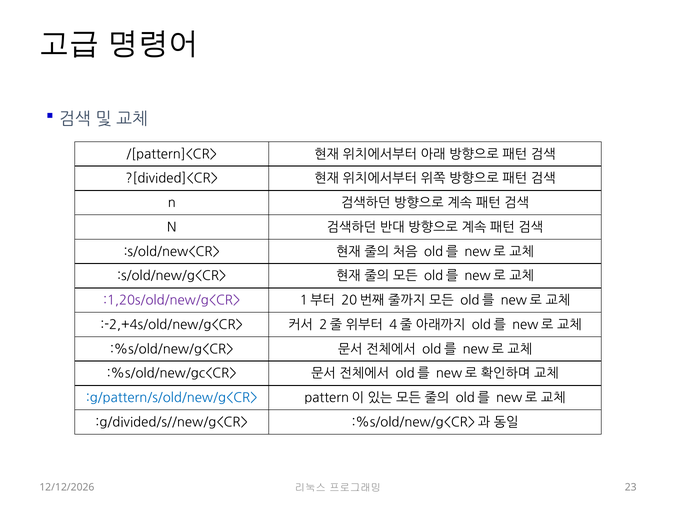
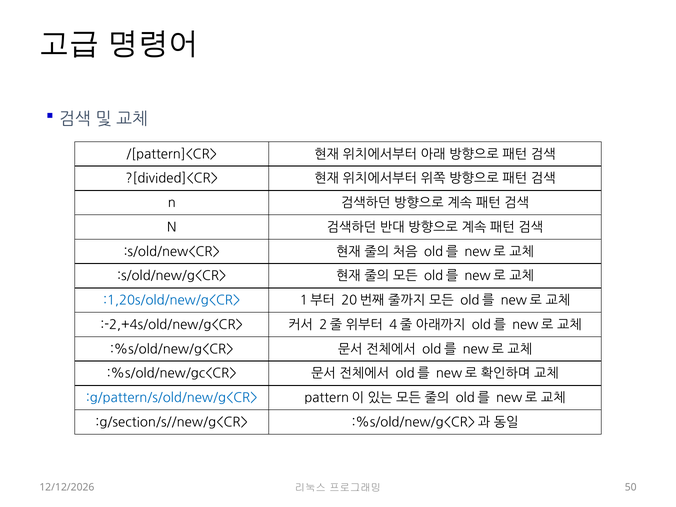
:1,20s/old/new/g<CR> colour: purple -> blue
:g/divided/s//new/g<CR>: :g/divided/s//new/g<CR> -> :g/section/s//new/g<CR>
23: 23 -> 50
